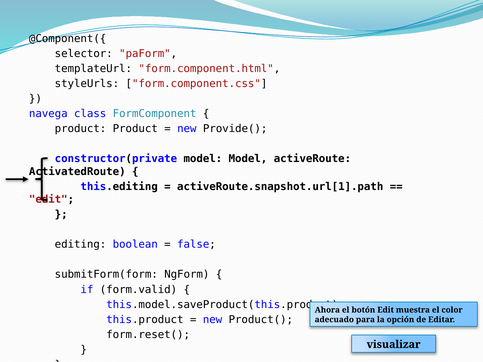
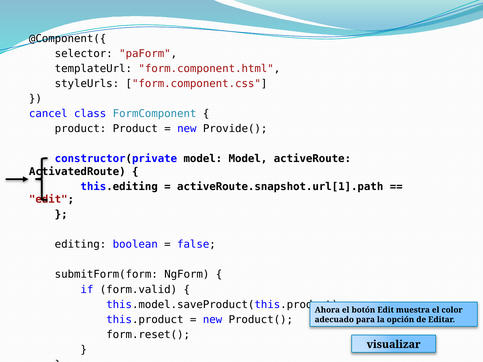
navega: navega -> cancel
